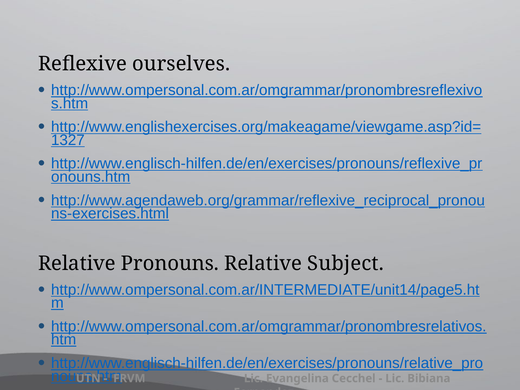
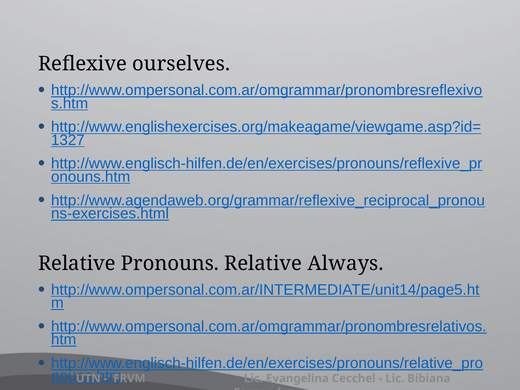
Subject: Subject -> Always
